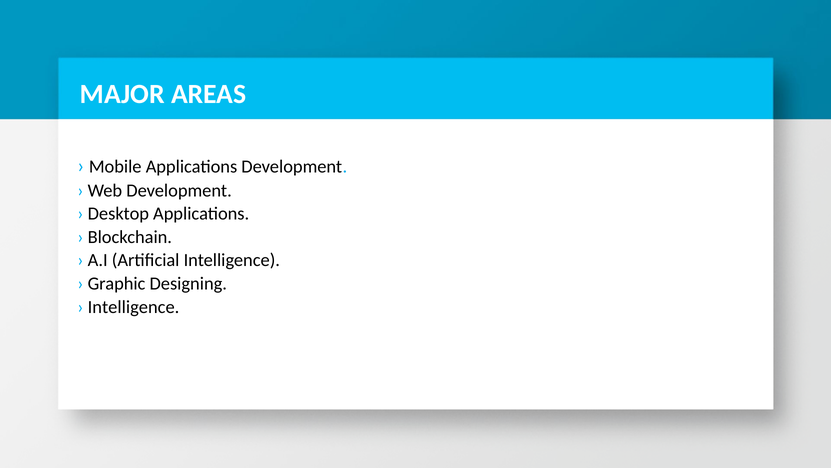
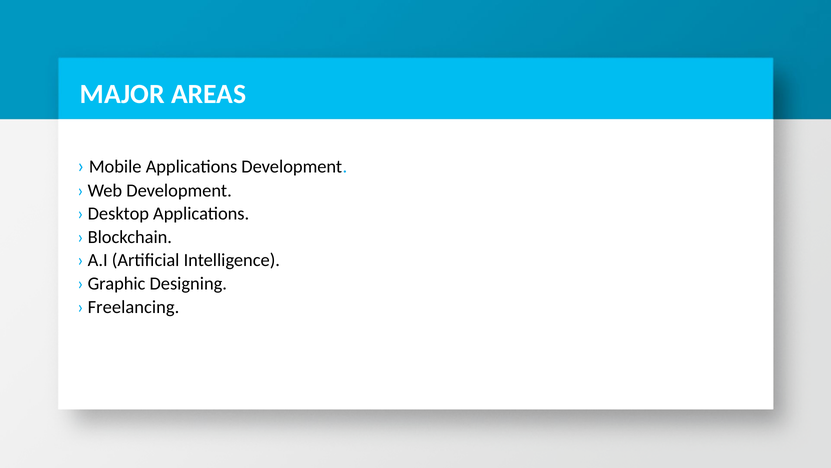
Intelligence at (134, 307): Intelligence -> Freelancing
